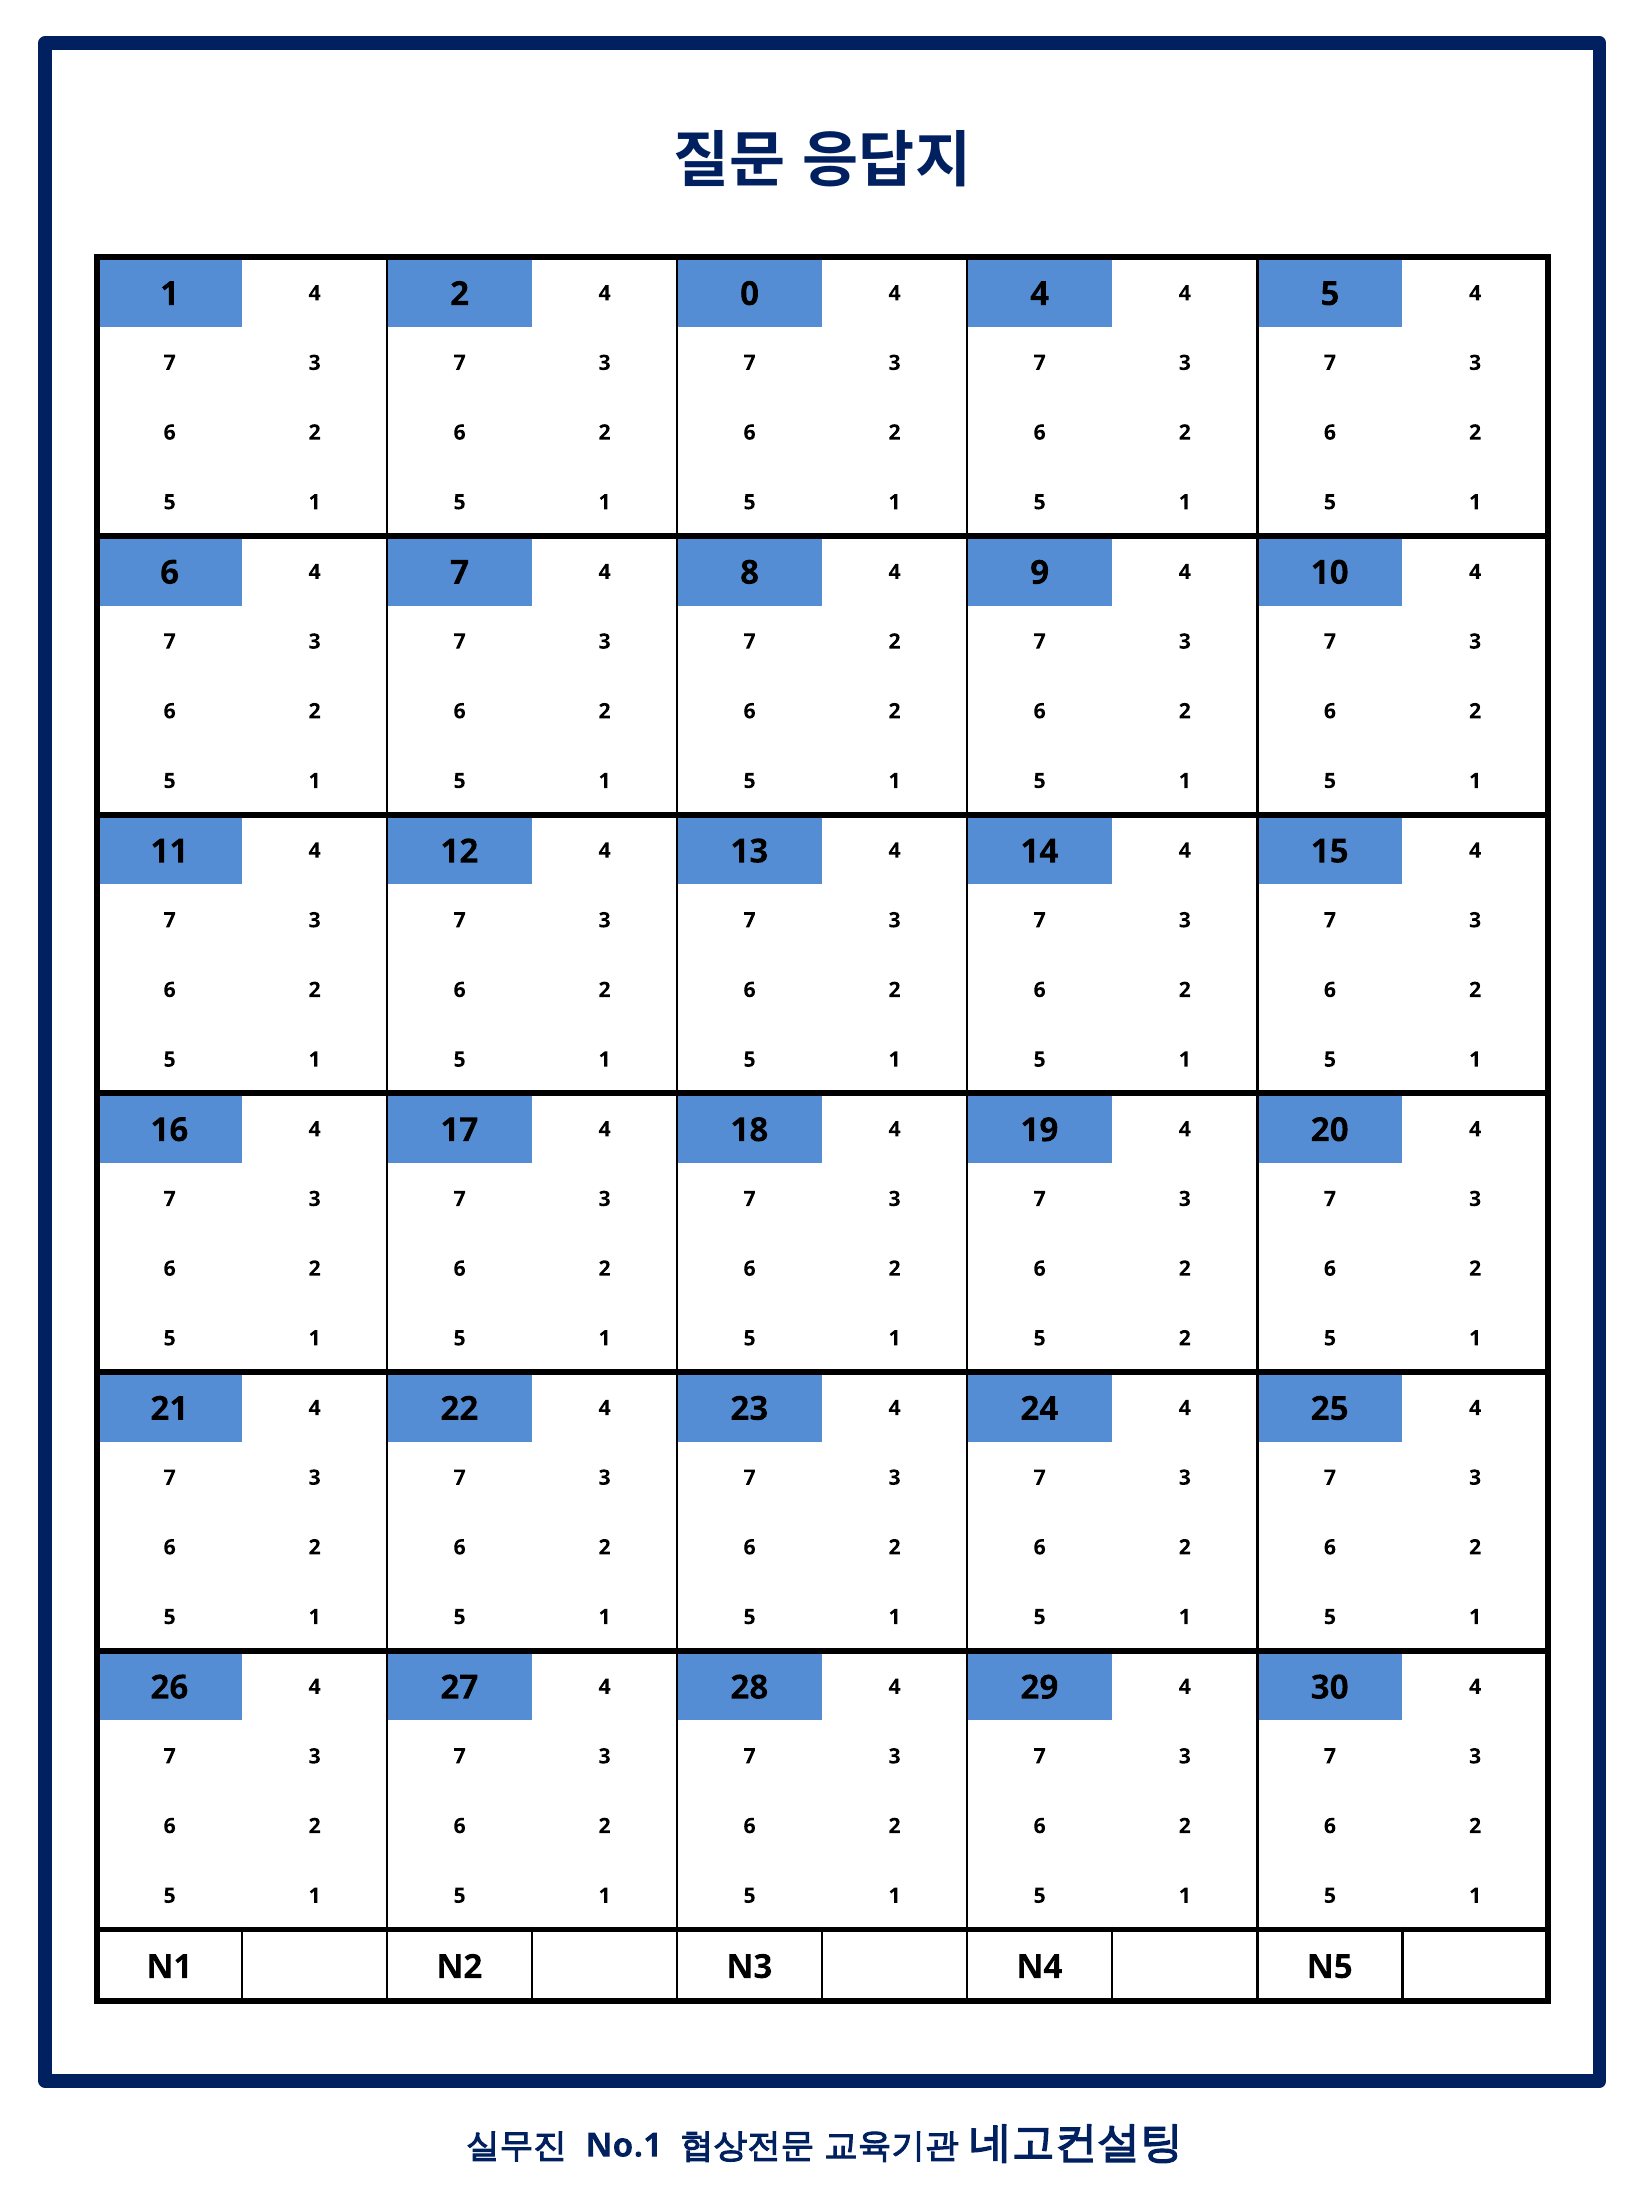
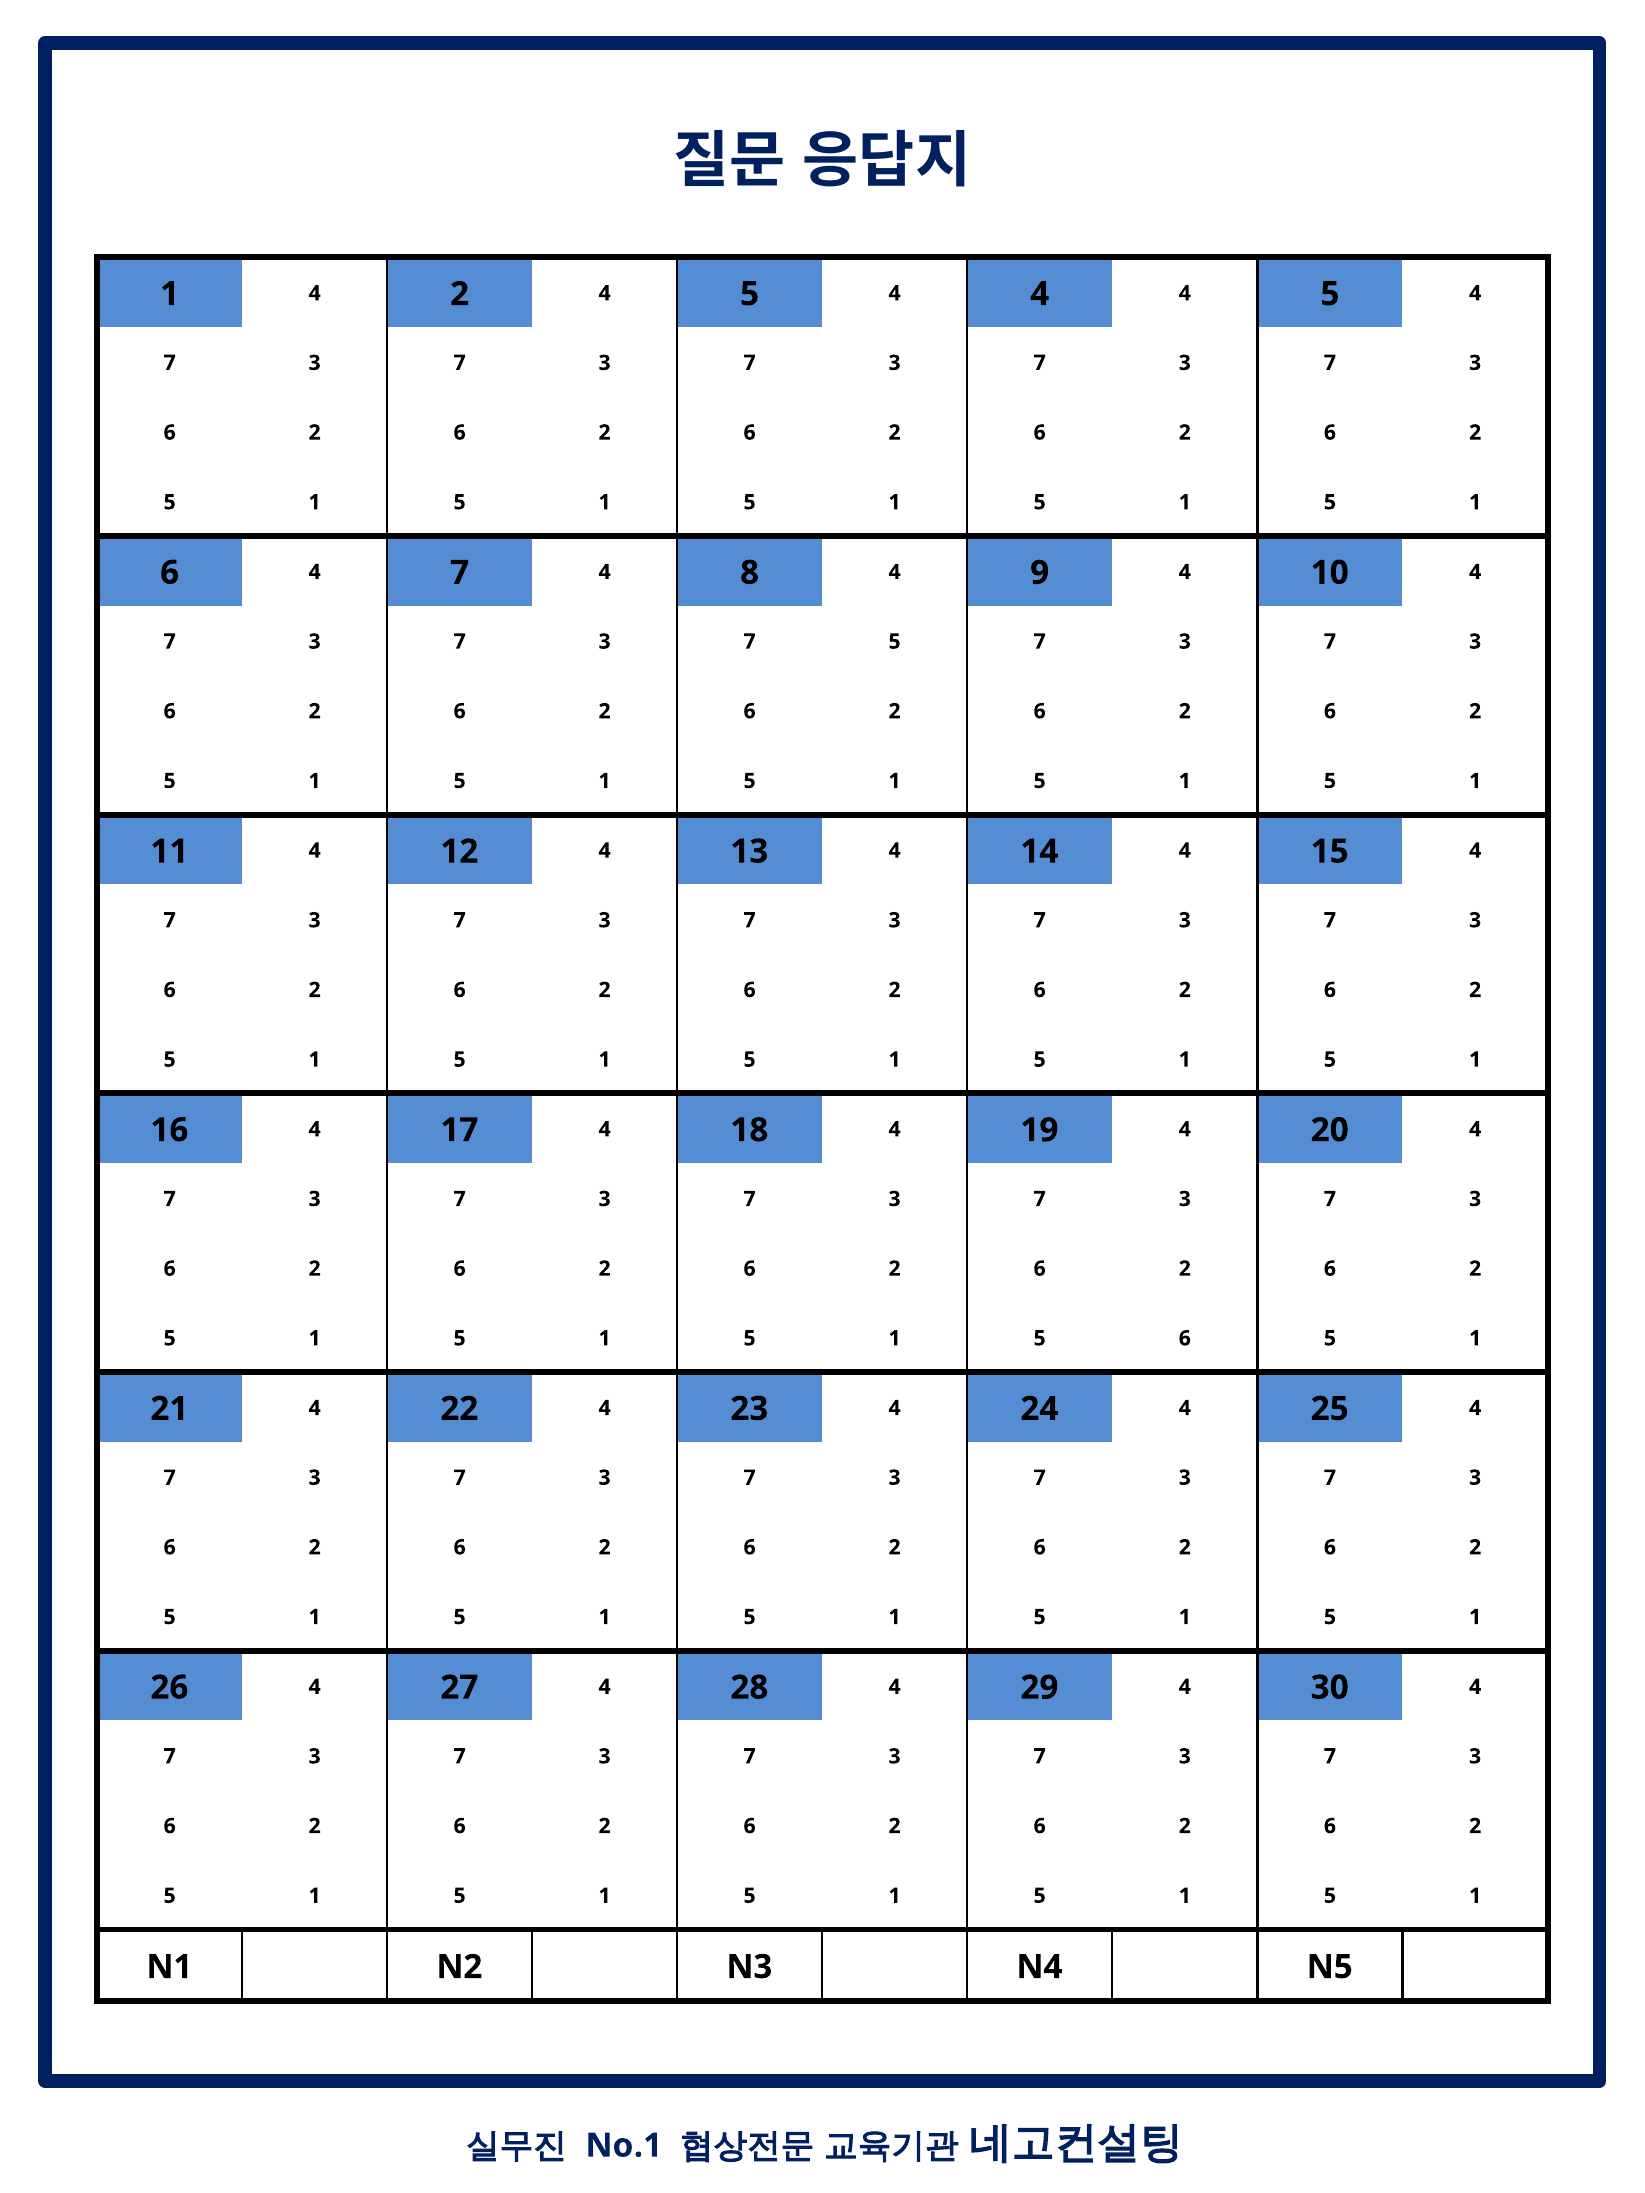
2 4 0: 0 -> 5
7 2: 2 -> 5
5 2: 2 -> 6
